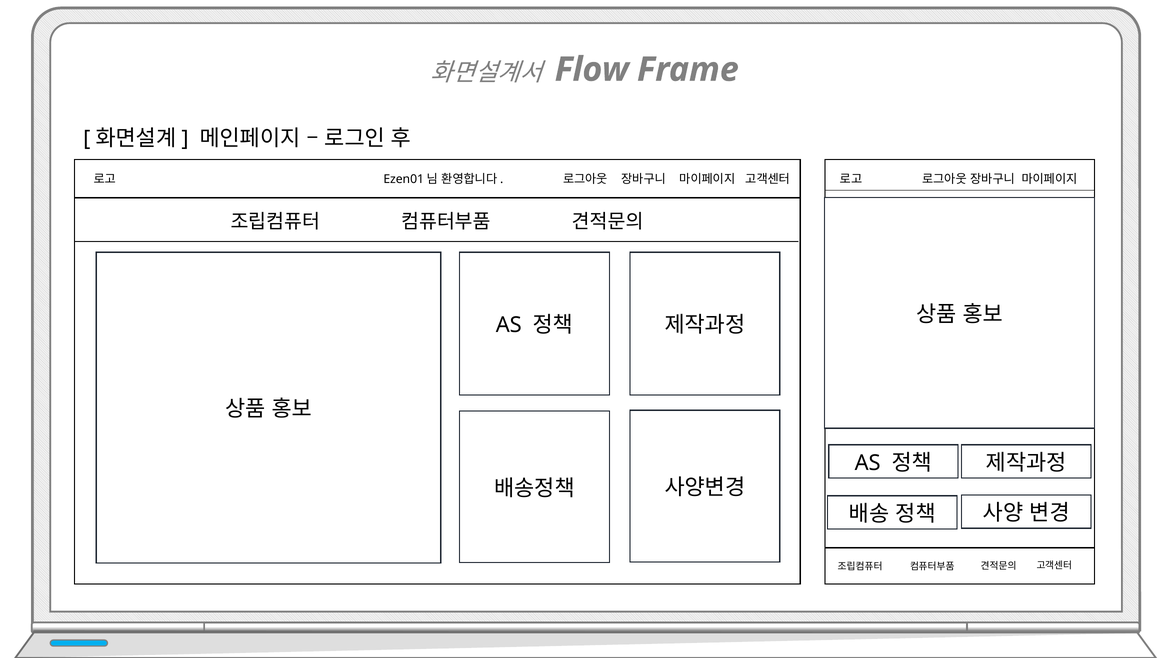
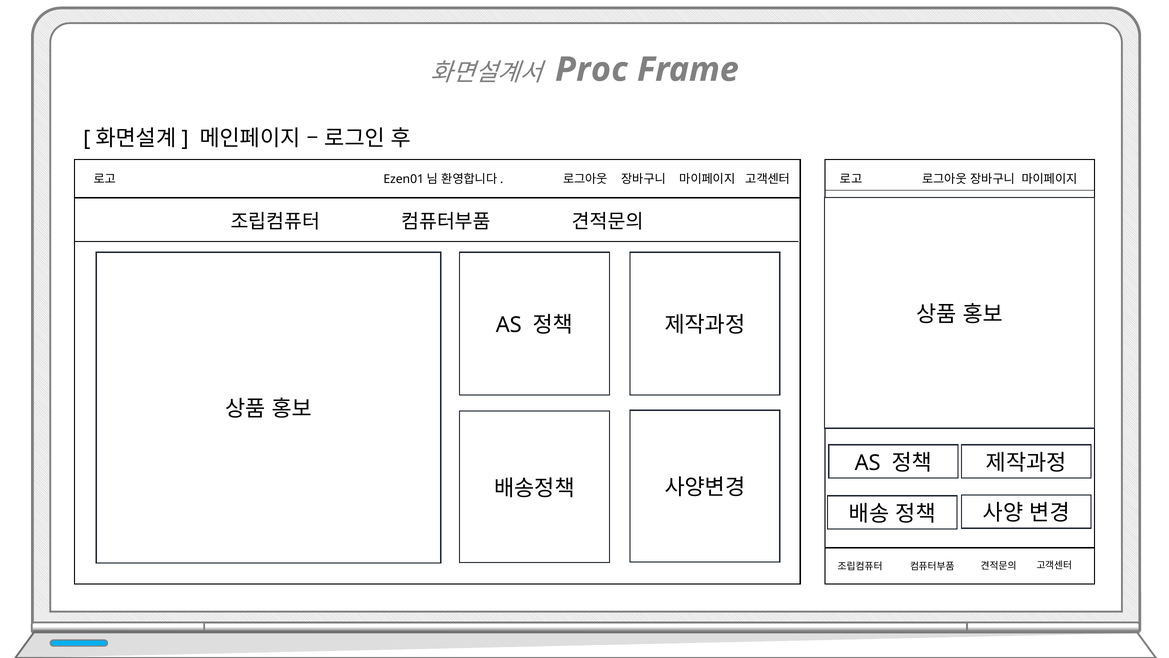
Flow: Flow -> Proc
